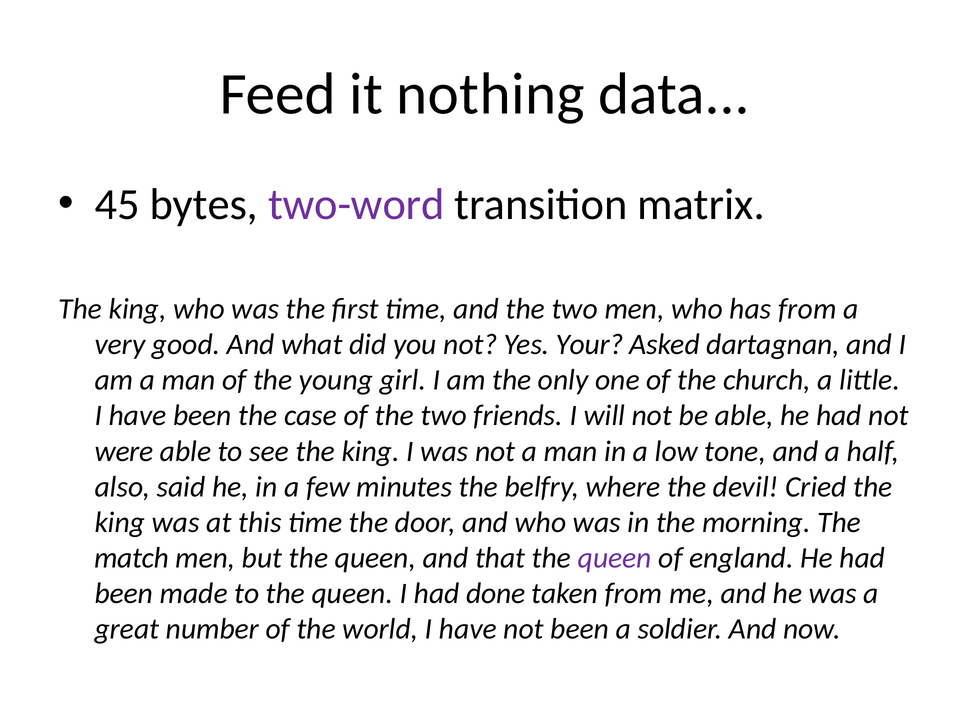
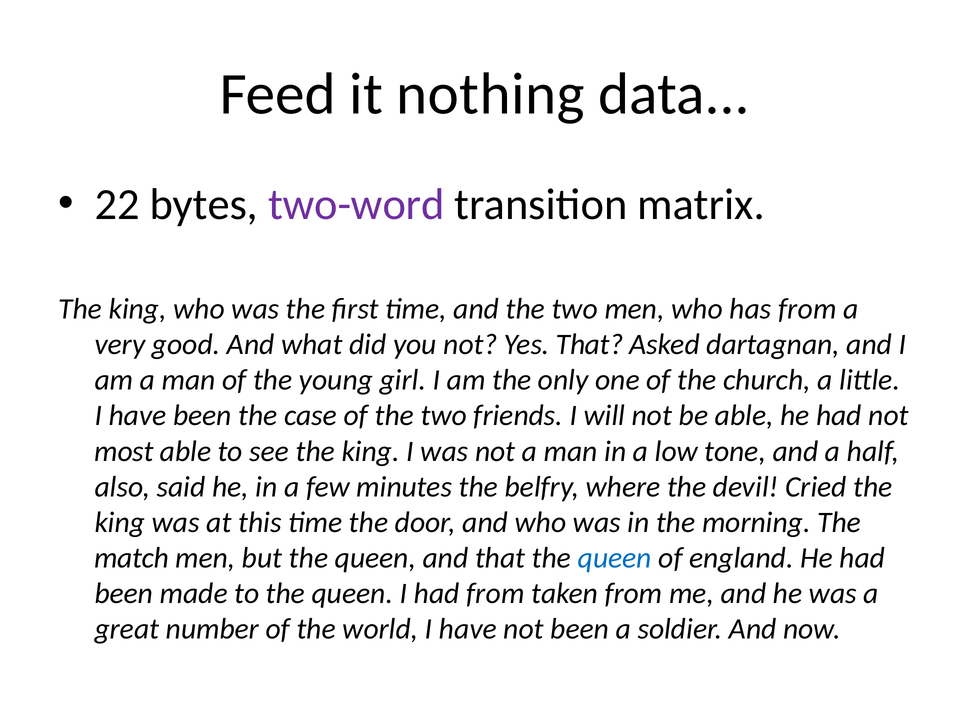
45: 45 -> 22
Yes Your: Your -> That
were: were -> most
queen at (615, 558) colour: purple -> blue
had done: done -> from
